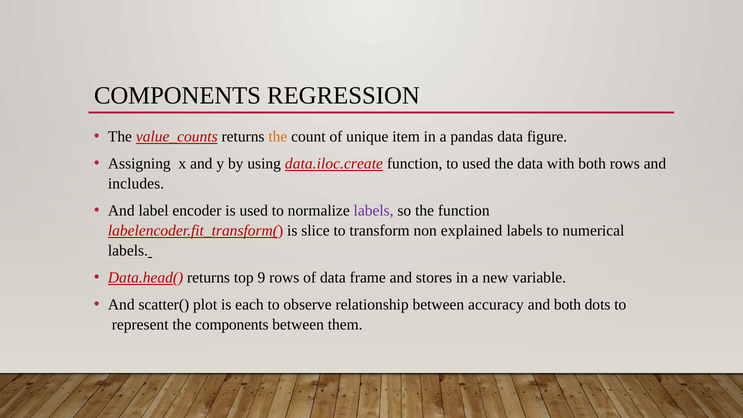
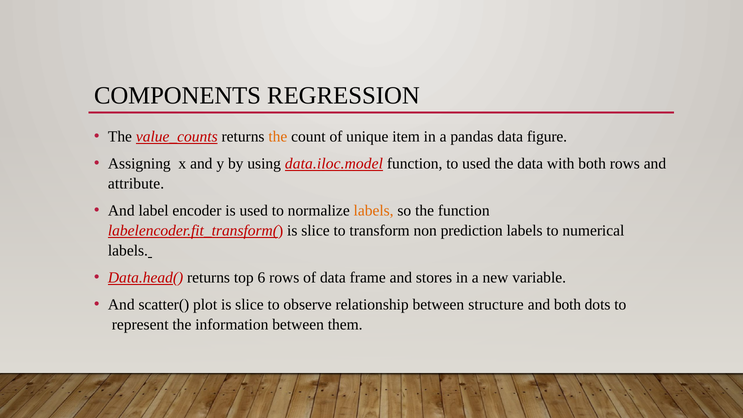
data.iloc.create: data.iloc.create -> data.iloc.model
includes: includes -> attribute
labels at (374, 211) colour: purple -> orange
explained: explained -> prediction
9: 9 -> 6
plot is each: each -> slice
accuracy: accuracy -> structure
the components: components -> information
